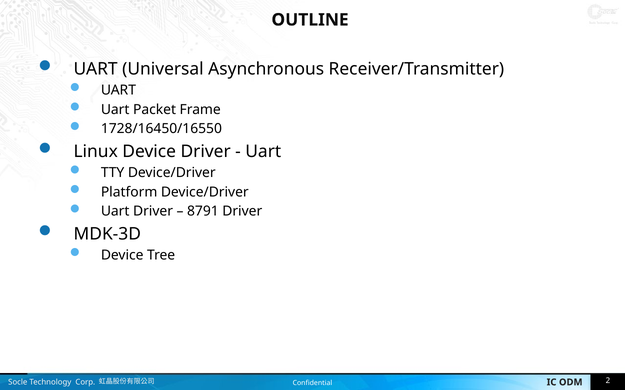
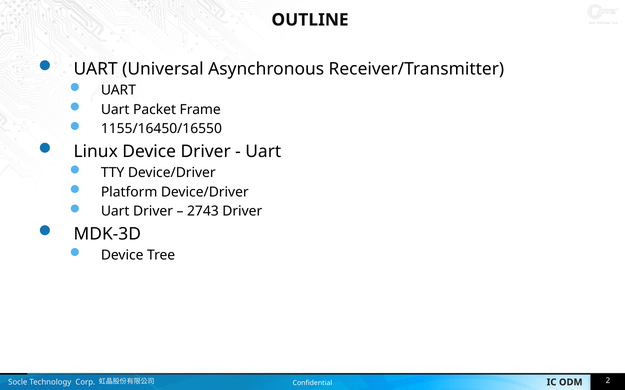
1728/16450/16550: 1728/16450/16550 -> 1155/16450/16550
8791: 8791 -> 2743
